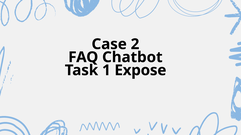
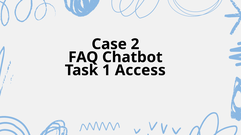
Expose: Expose -> Access
